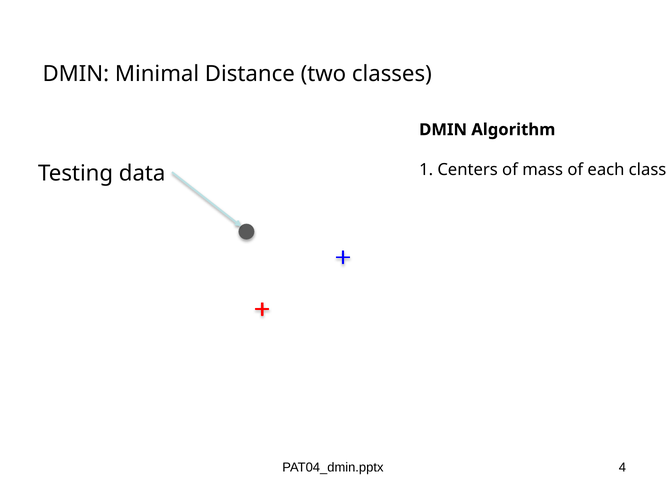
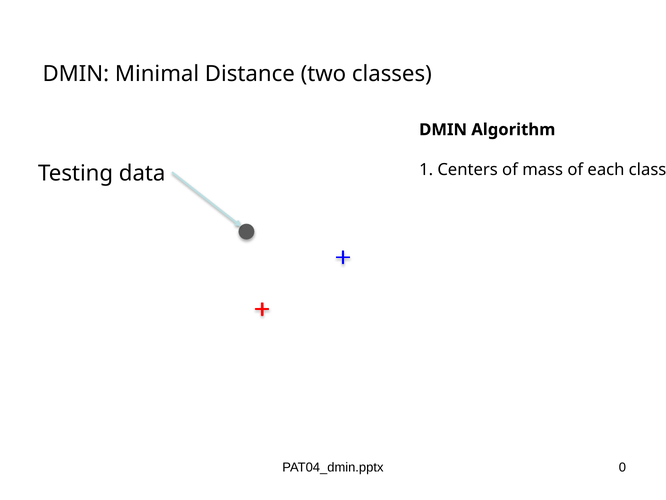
4: 4 -> 0
